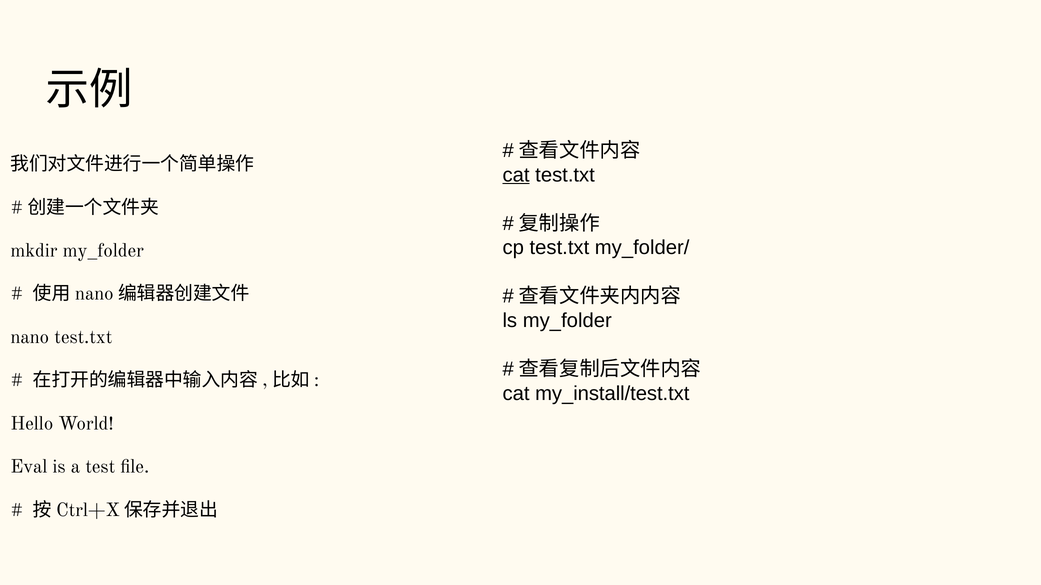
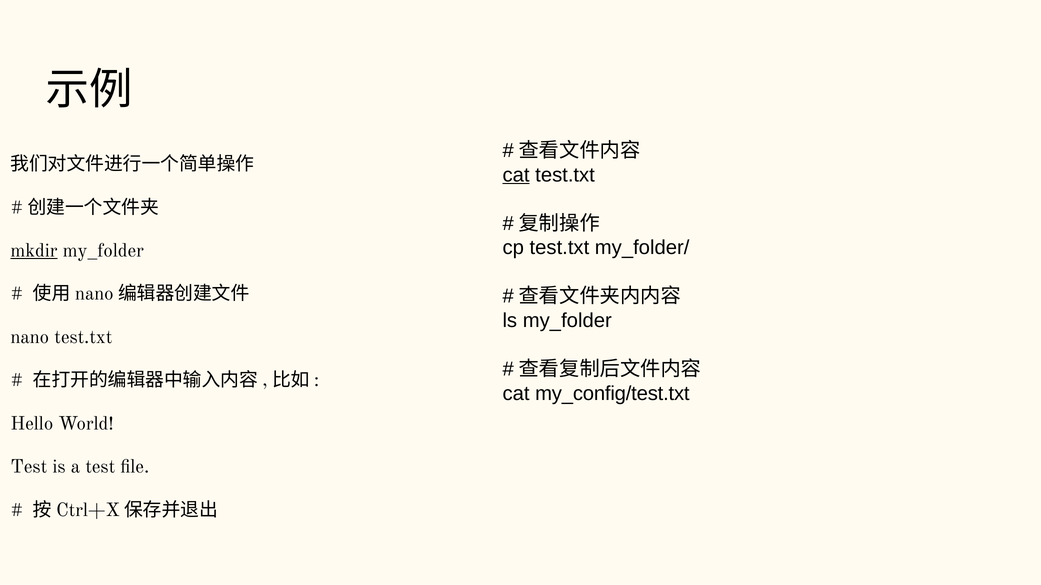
mkdir underline: none -> present
my_install/test.txt: my_install/test.txt -> my_config/test.txt
Eval at (29, 467): Eval -> Test
